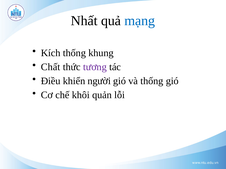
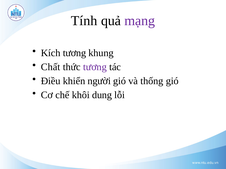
Nhất: Nhất -> Tính
mạng colour: blue -> purple
Kích thống: thống -> tương
quản: quản -> dung
